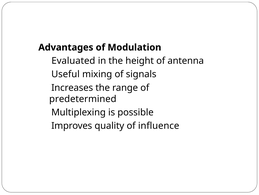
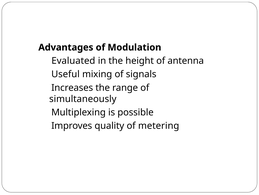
predetermined: predetermined -> simultaneously
influence: influence -> metering
